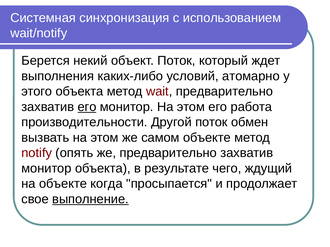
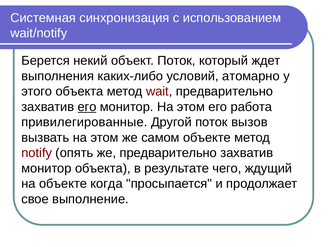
производительности: производительности -> привилегированные
обмен: обмен -> вызов
выполнение underline: present -> none
